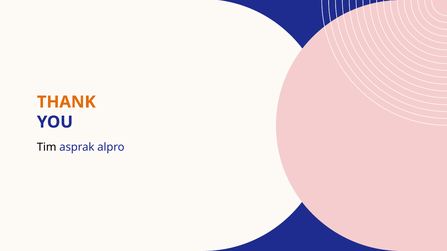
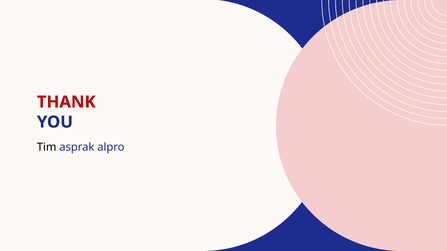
THANK colour: orange -> red
